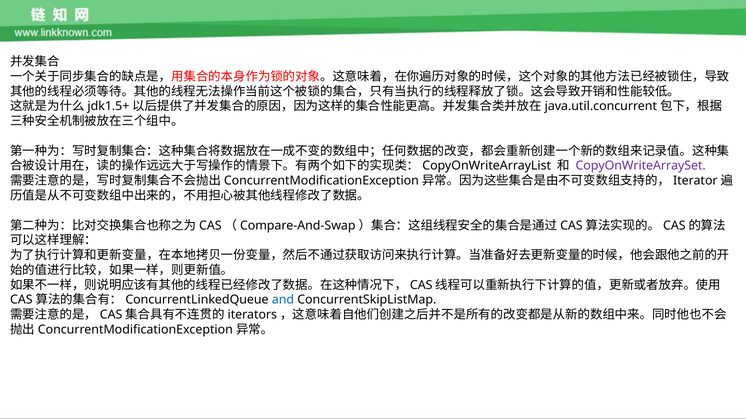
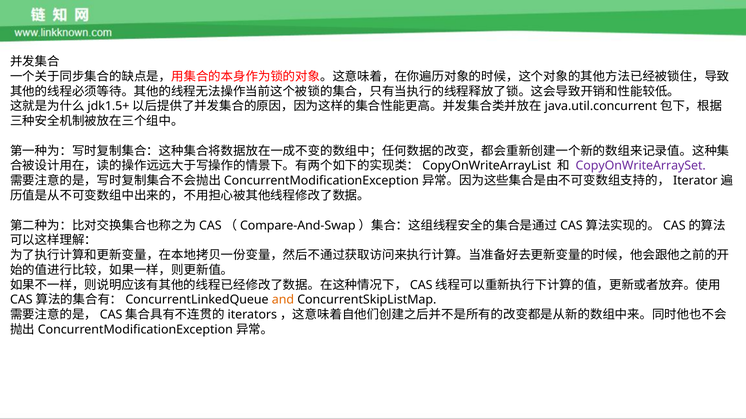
and colour: blue -> orange
